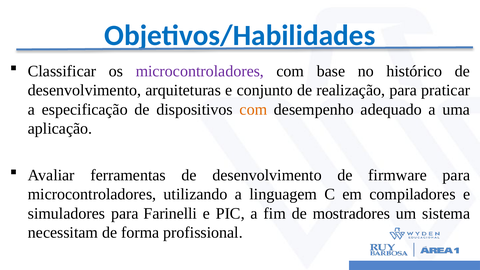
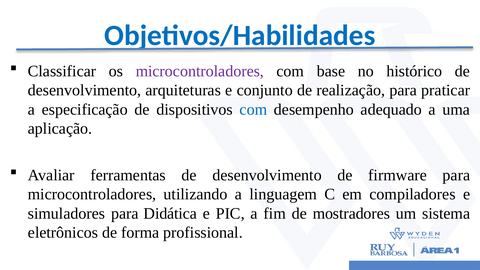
com at (253, 109) colour: orange -> blue
Farinelli: Farinelli -> Didática
necessitam: necessitam -> eletrônicos
